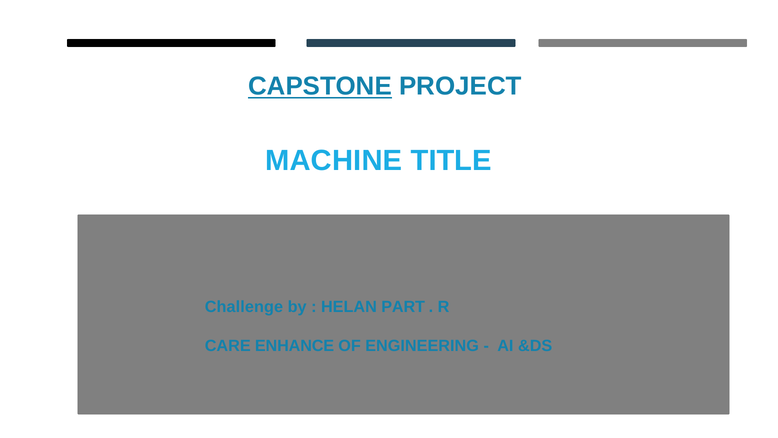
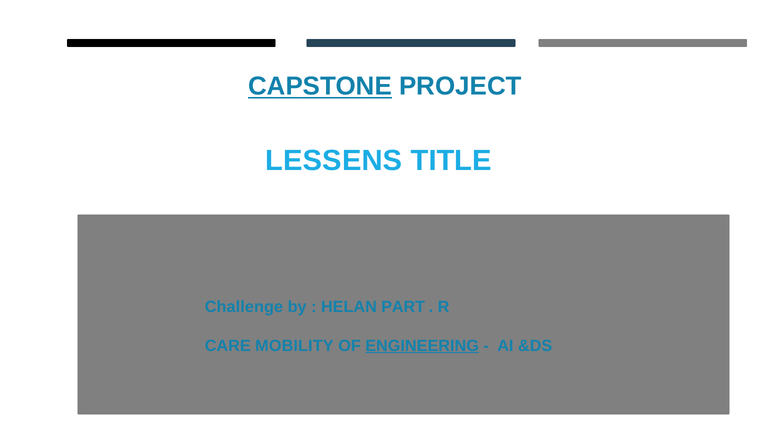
MACHINE: MACHINE -> LESSENS
ENHANCE: ENHANCE -> MOBILITY
ENGINEERING underline: none -> present
